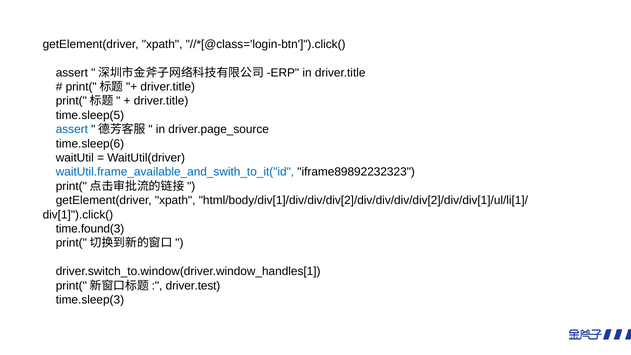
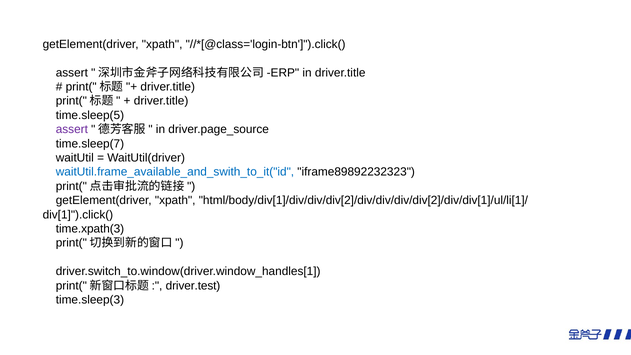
assert at (72, 129) colour: blue -> purple
time.sleep(6: time.sleep(6 -> time.sleep(7
time.found(3: time.found(3 -> time.xpath(3
